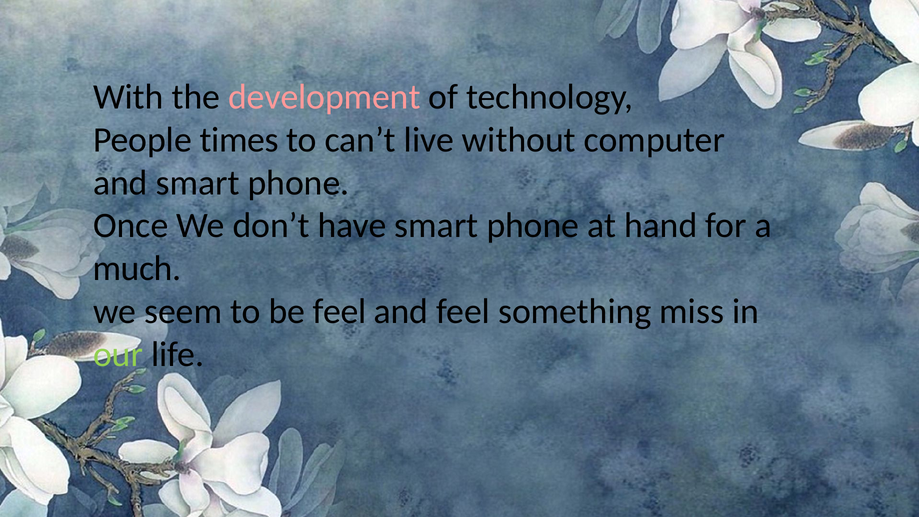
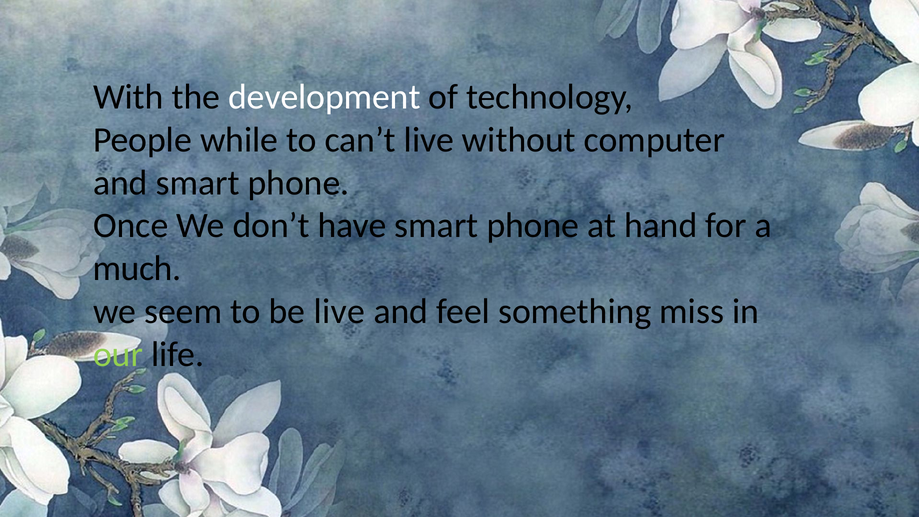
development colour: pink -> white
times: times -> while
be feel: feel -> live
